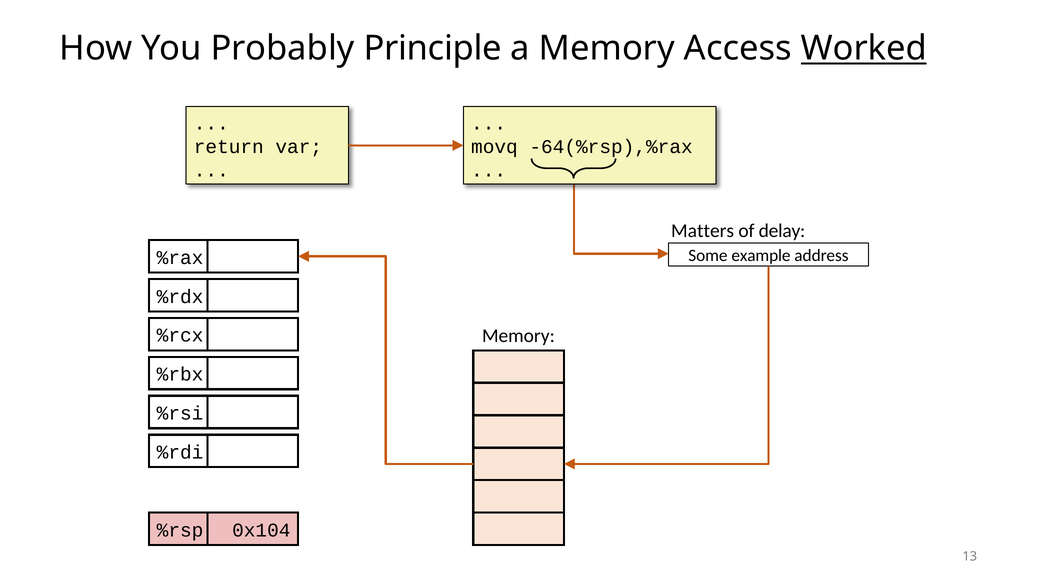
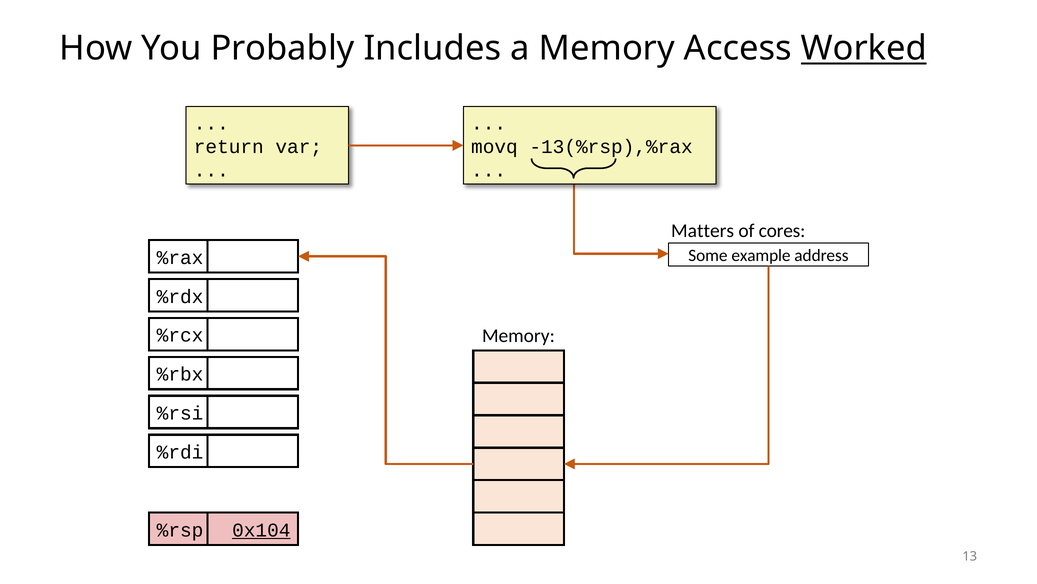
Principle: Principle -> Includes
-64(%rsp),%rax: -64(%rsp),%rax -> -13(%rsp),%rax
delay: delay -> cores
0x104 underline: none -> present
